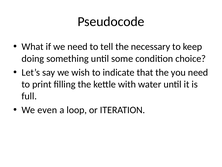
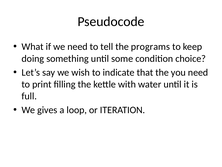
necessary: necessary -> programs
even: even -> gives
